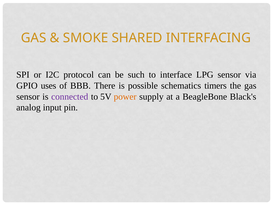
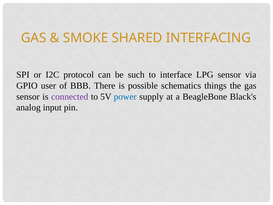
uses: uses -> user
timers: timers -> things
power colour: orange -> blue
